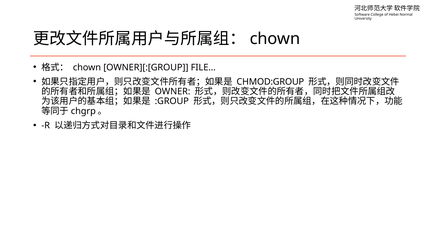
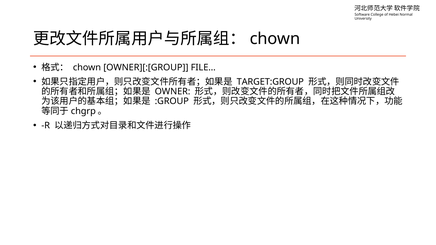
CHMOD:GROUP: CHMOD:GROUP -> TARGET:GROUP
